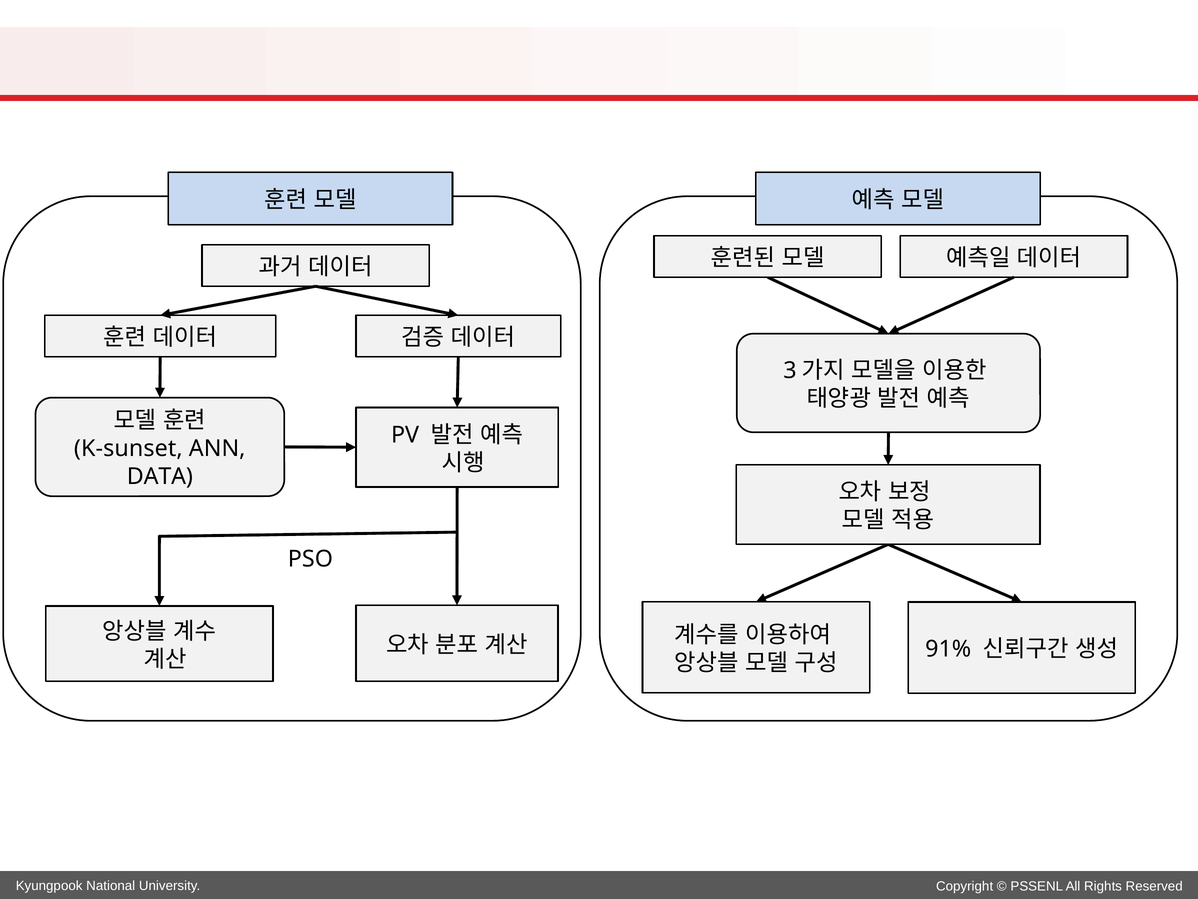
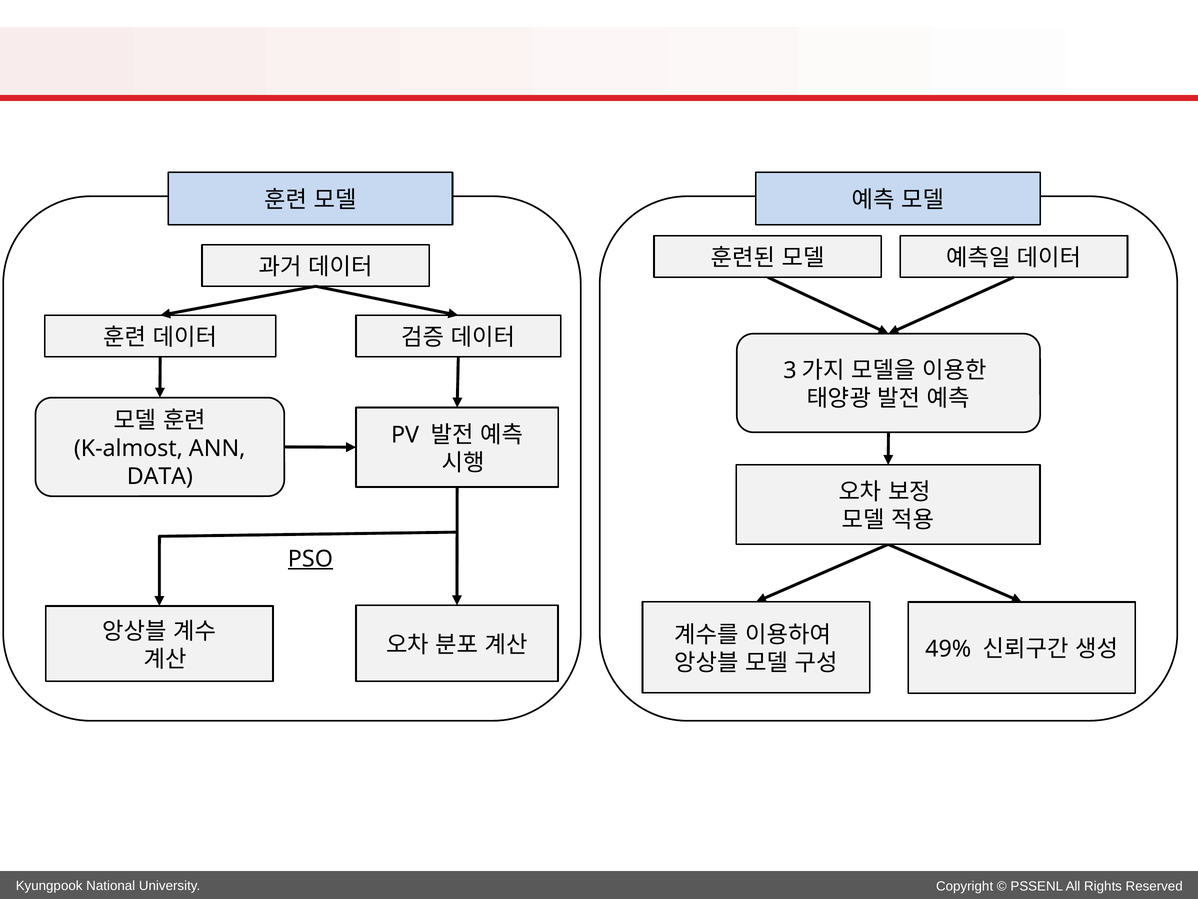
K-sunset: K-sunset -> K-almost
PSO underline: none -> present
91%: 91% -> 49%
